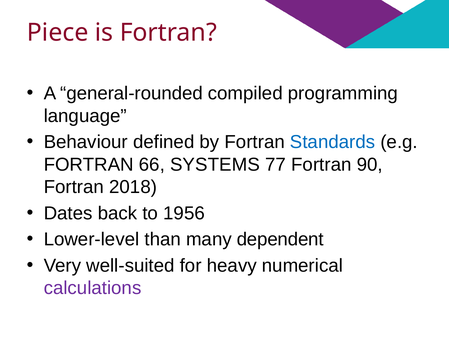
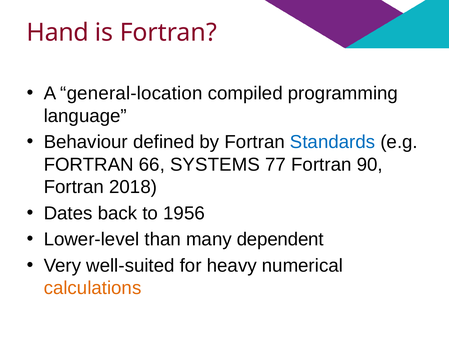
Piece: Piece -> Hand
general-rounded: general-rounded -> general-location
calculations colour: purple -> orange
